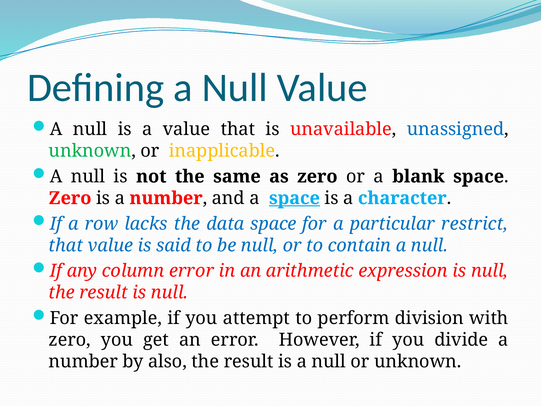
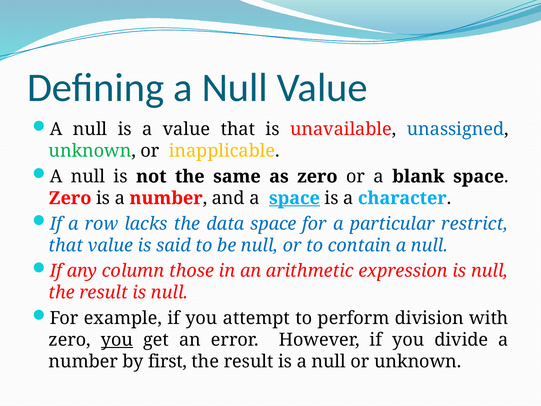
column error: error -> those
you at (117, 340) underline: none -> present
also: also -> first
